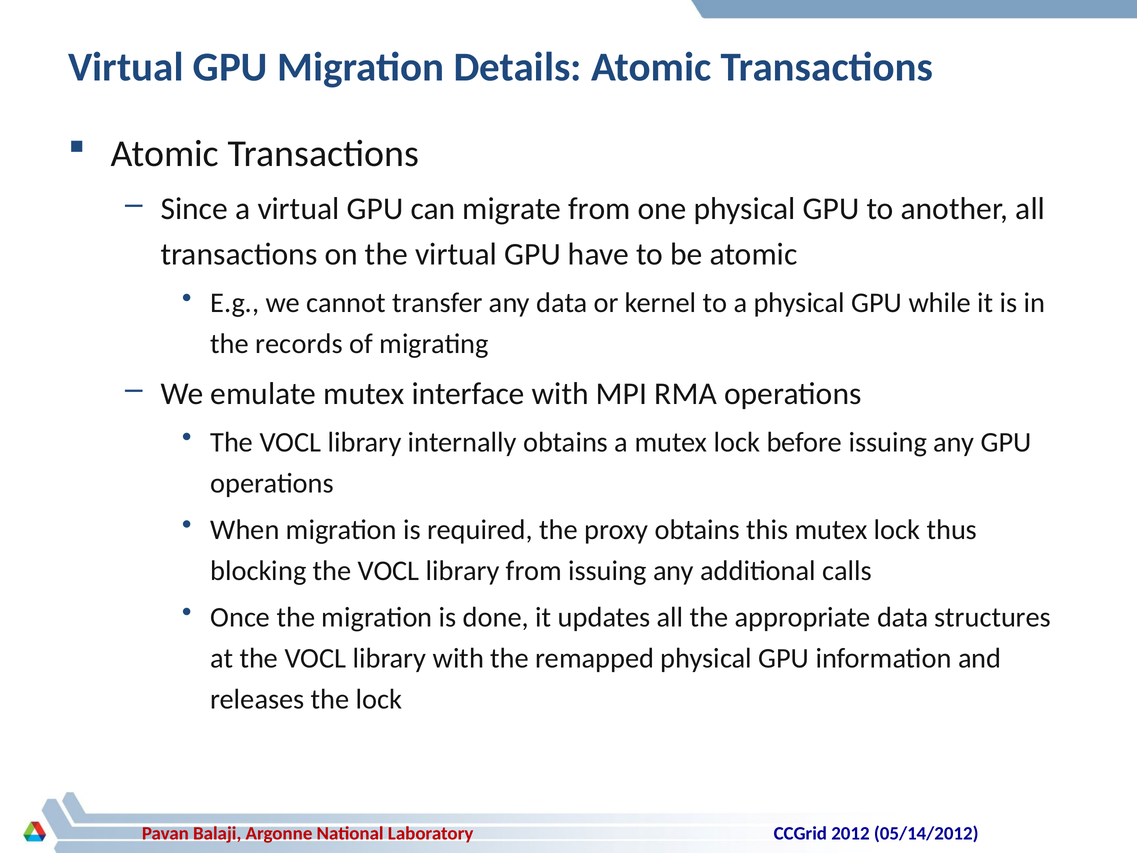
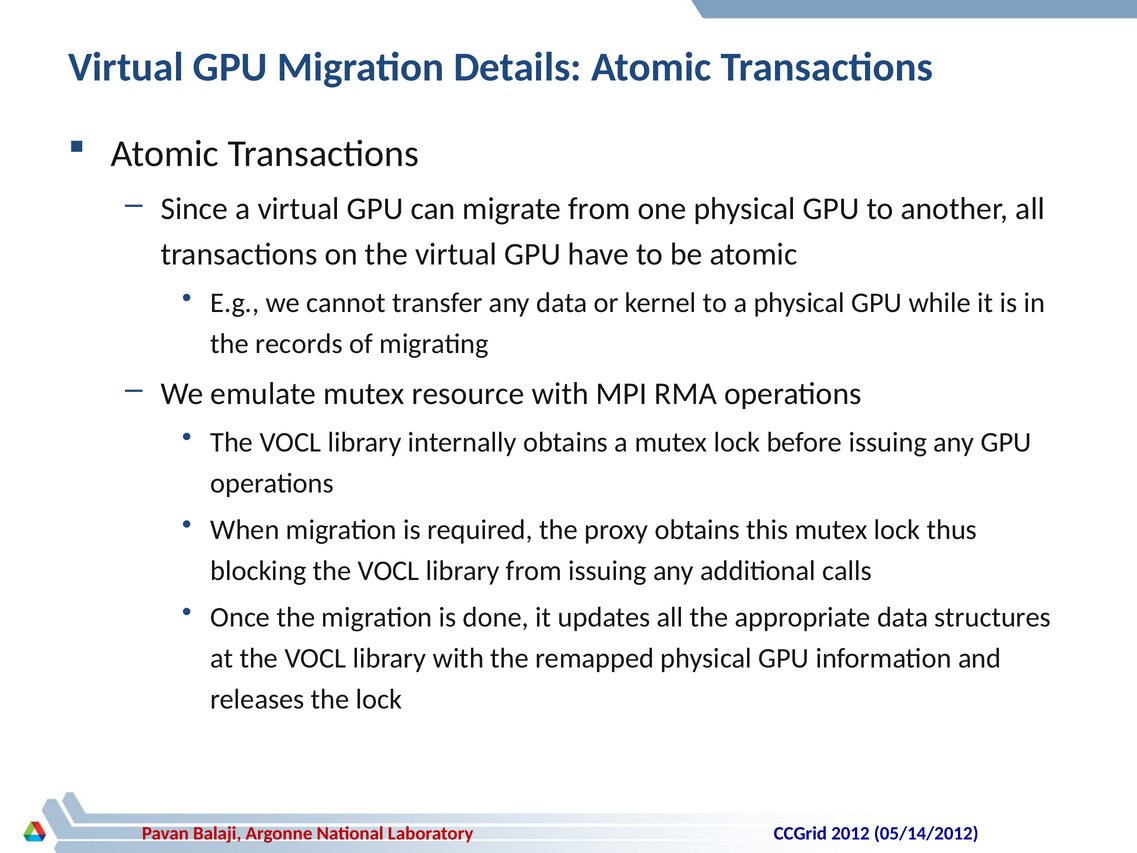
interface: interface -> resource
